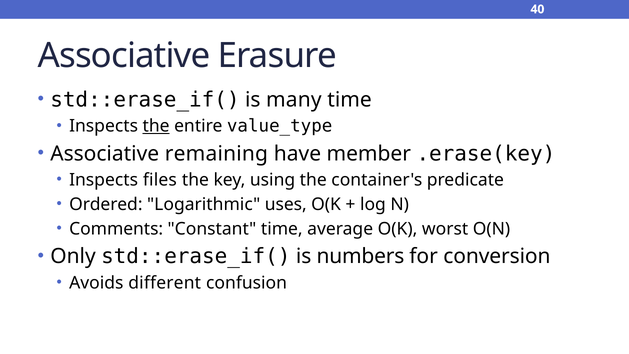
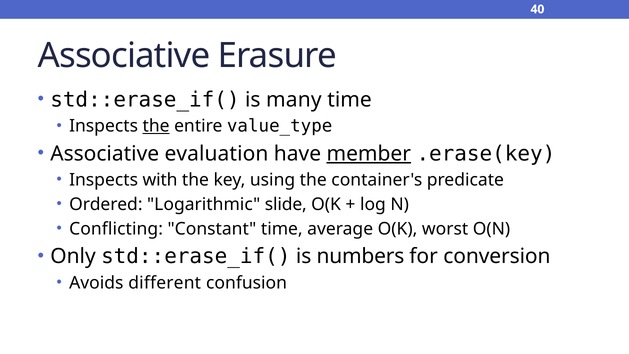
remaining: remaining -> evaluation
member underline: none -> present
files: files -> with
uses: uses -> slide
Comments: Comments -> Conflicting
